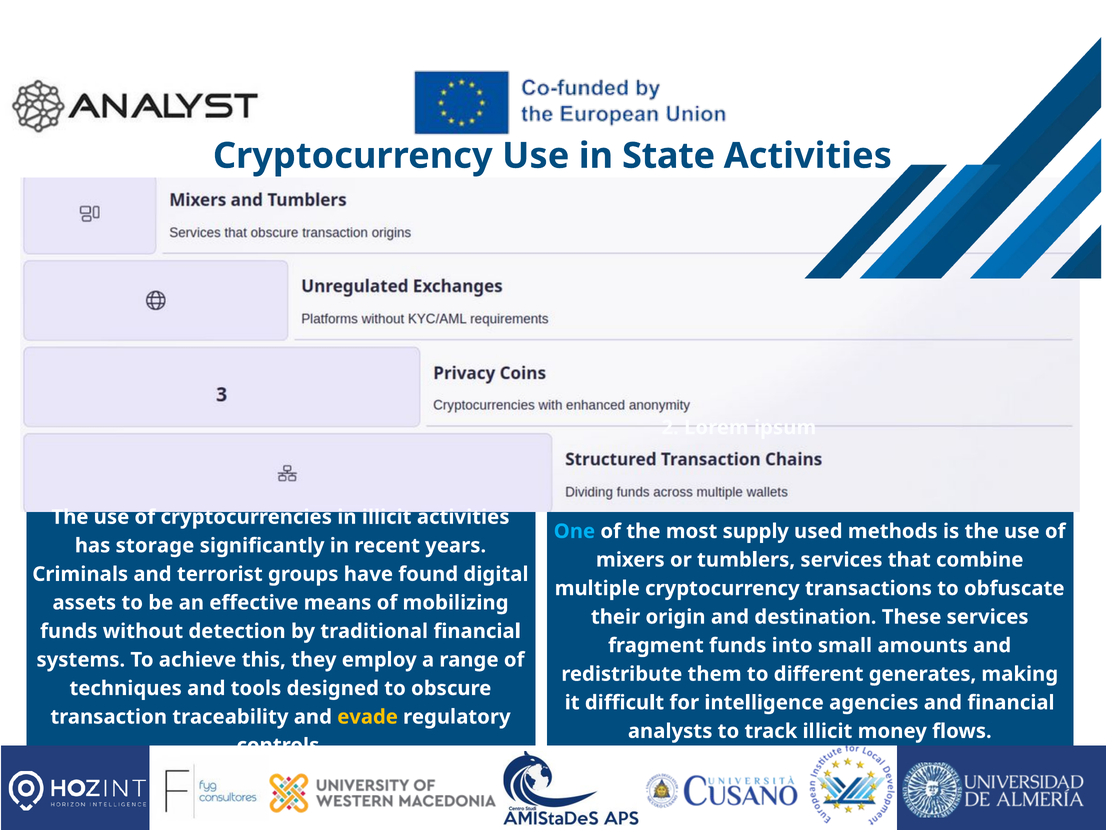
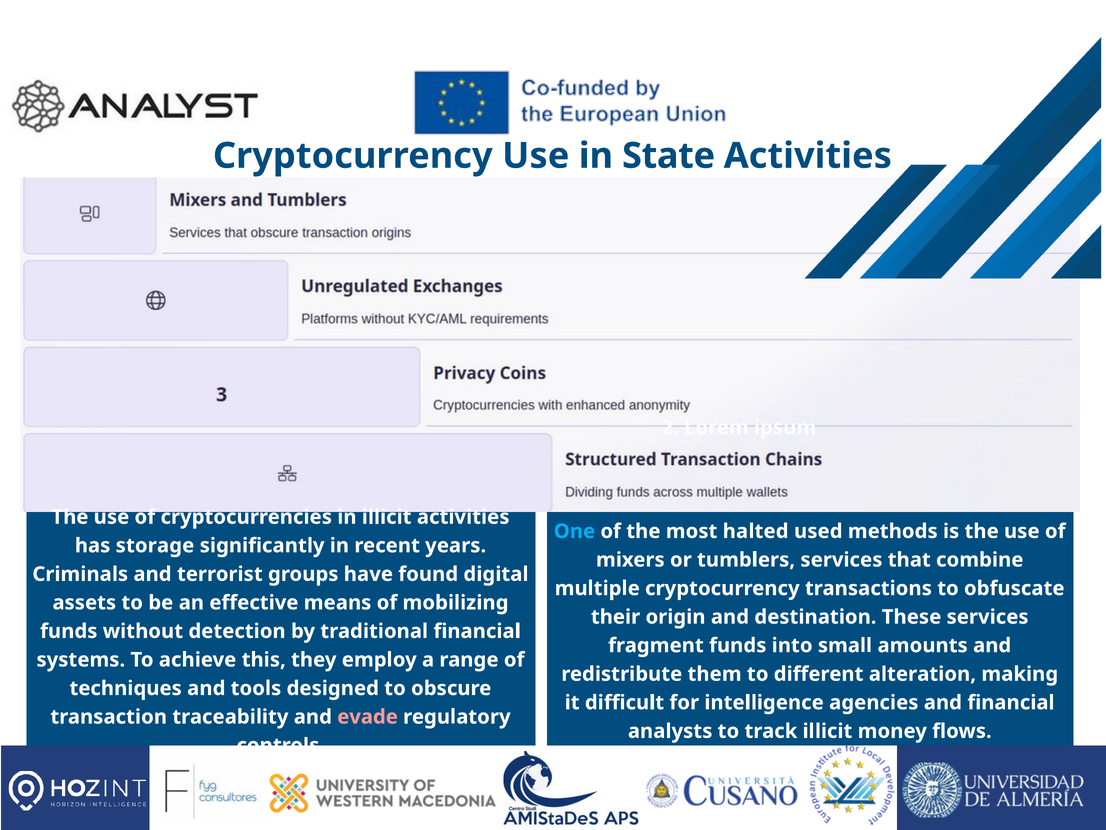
supply: supply -> halted
generates: generates -> alteration
evade colour: yellow -> pink
